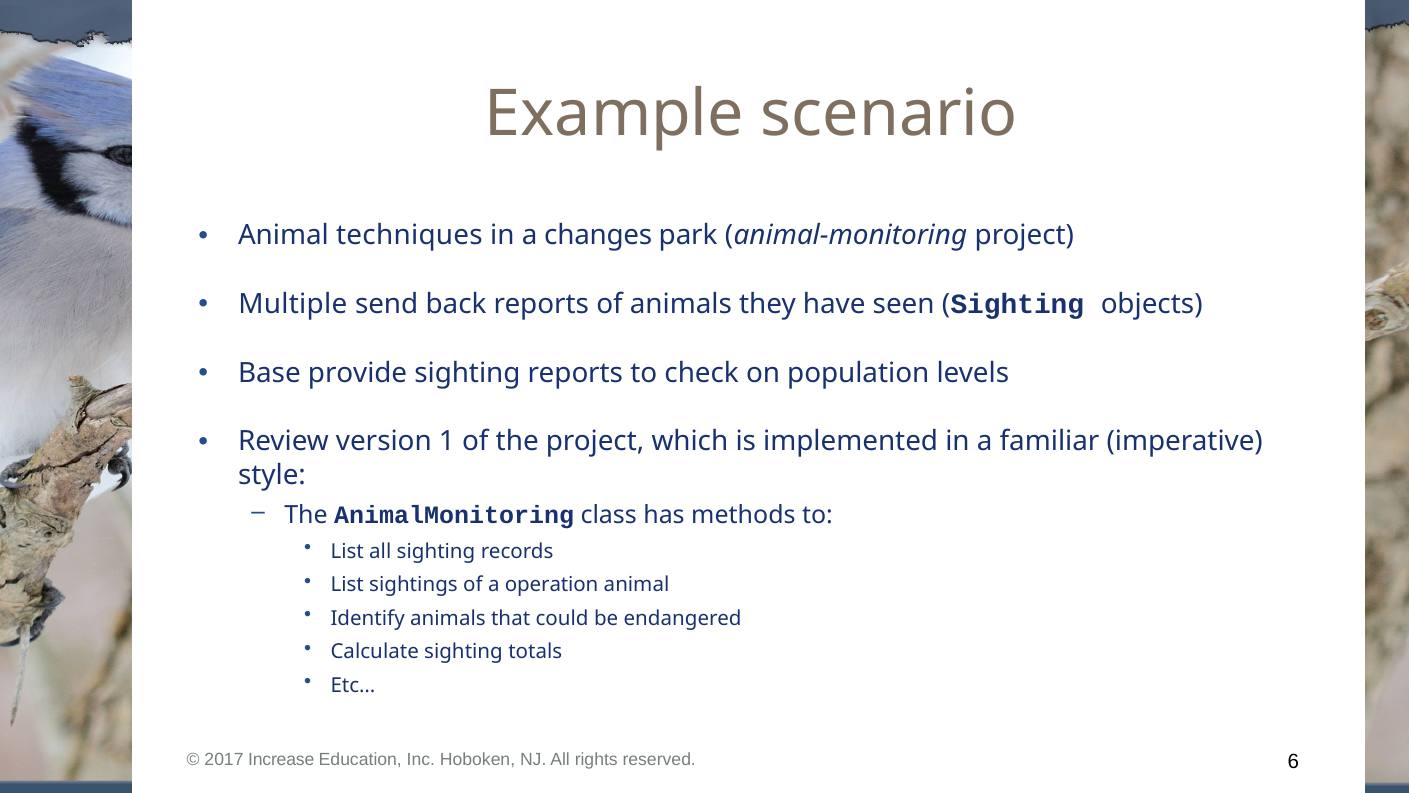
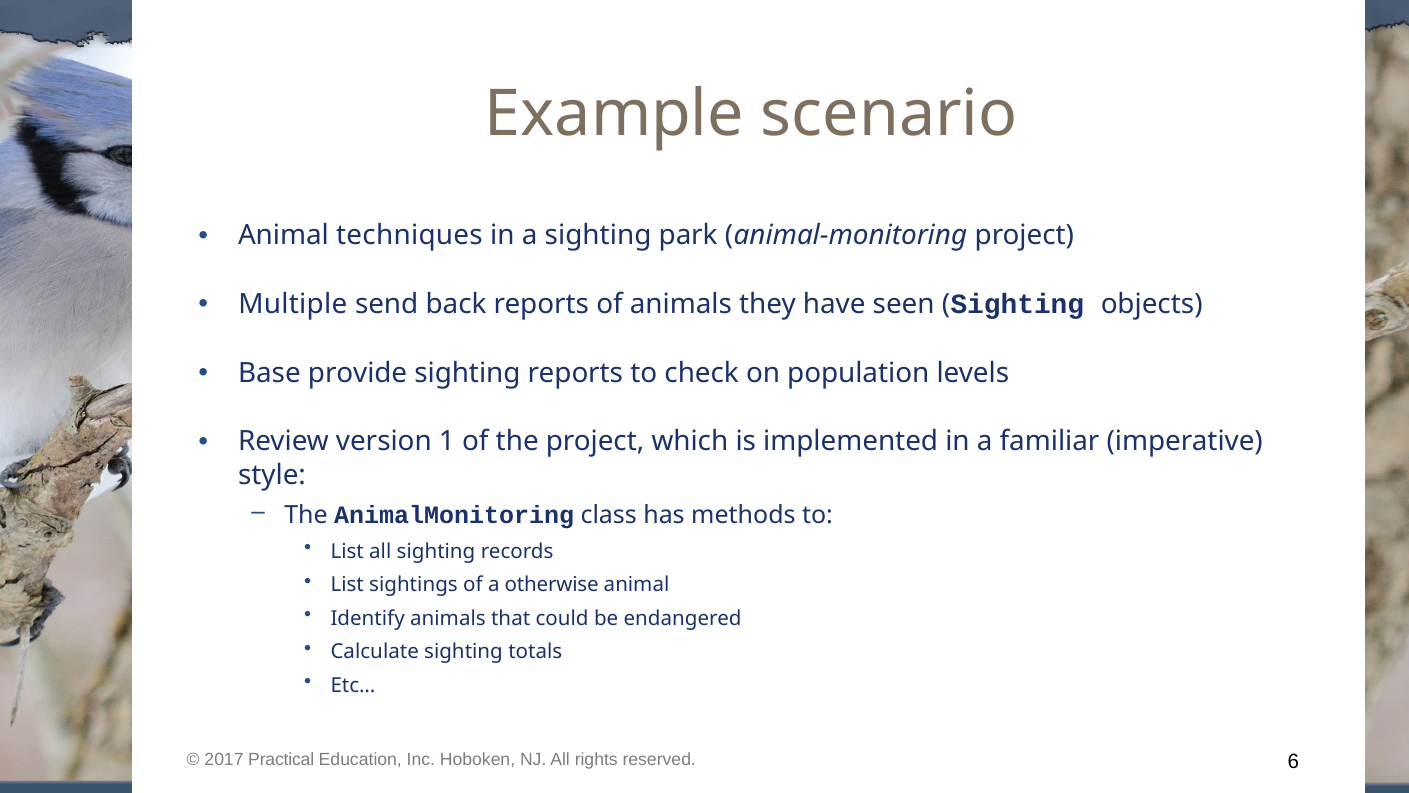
a changes: changes -> sighting
operation: operation -> otherwise
Increase: Increase -> Practical
